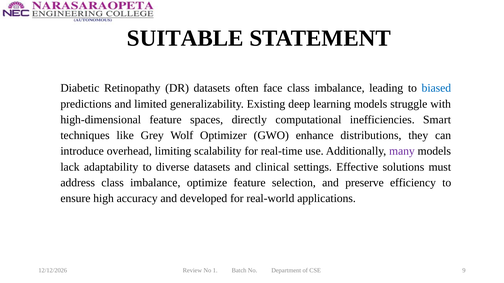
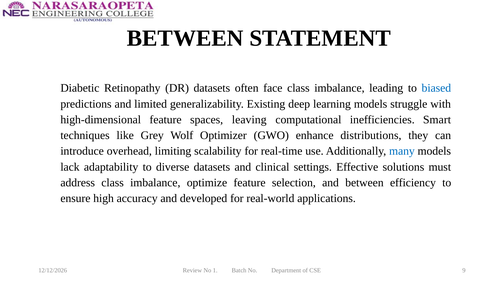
SUITABLE at (185, 38): SUITABLE -> BETWEEN
directly: directly -> leaving
many colour: purple -> blue
and preserve: preserve -> between
